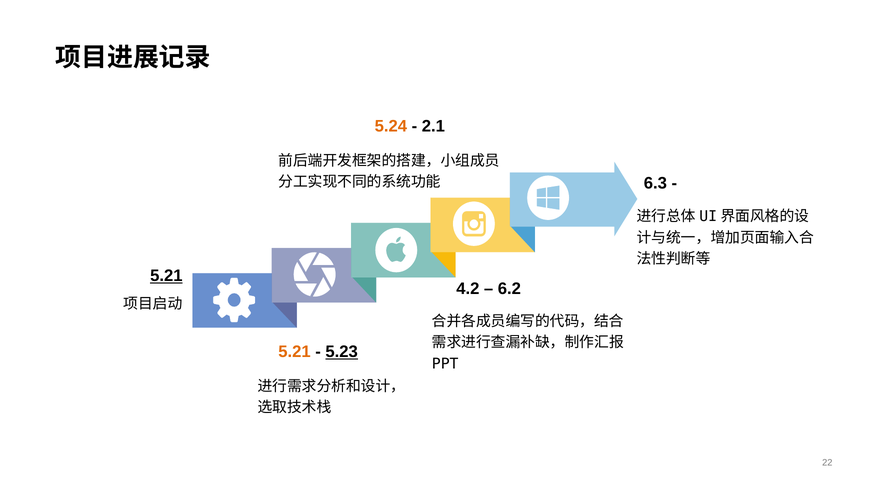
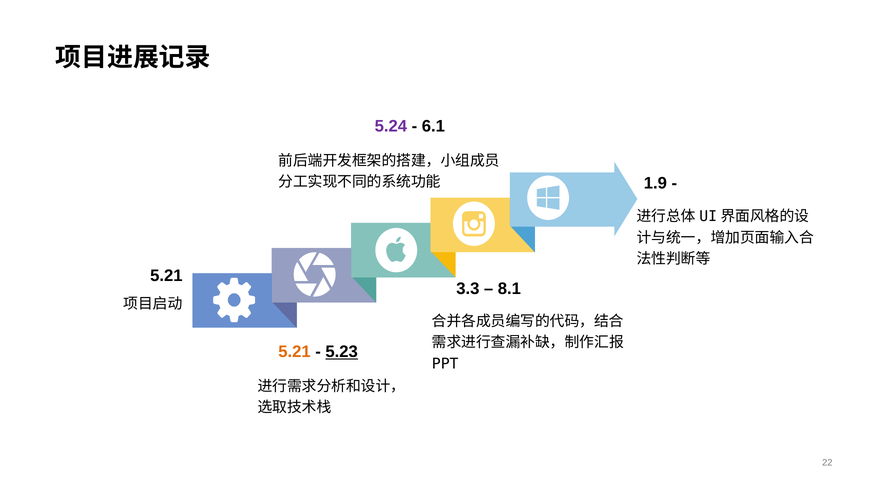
5.24 colour: orange -> purple
2.1: 2.1 -> 6.1
6.3: 6.3 -> 1.9
5.21 at (166, 276) underline: present -> none
4.2: 4.2 -> 3.3
6.2: 6.2 -> 8.1
